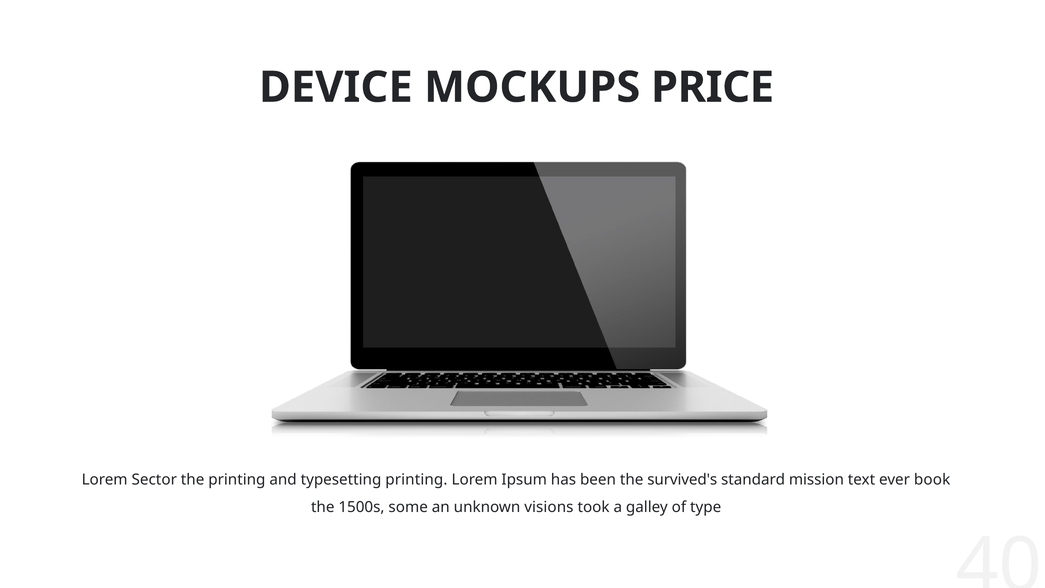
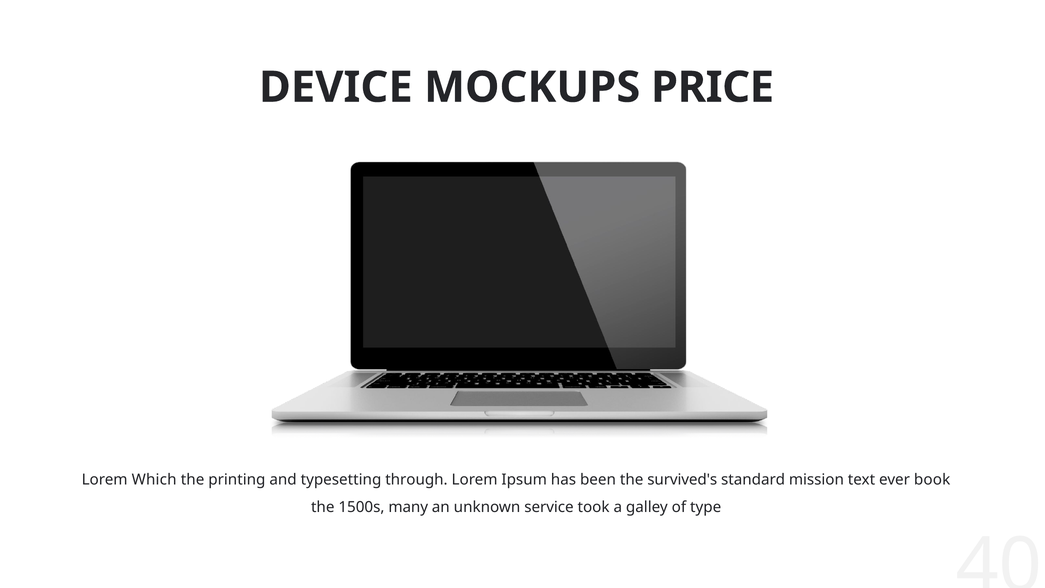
Sector: Sector -> Which
typesetting printing: printing -> through
some: some -> many
visions: visions -> service
